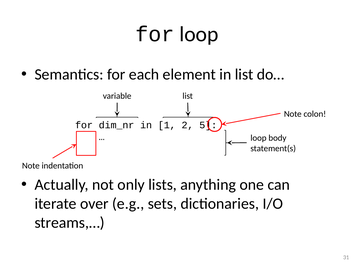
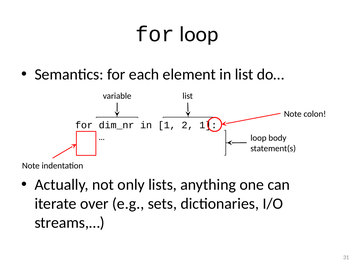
2 5: 5 -> 1
